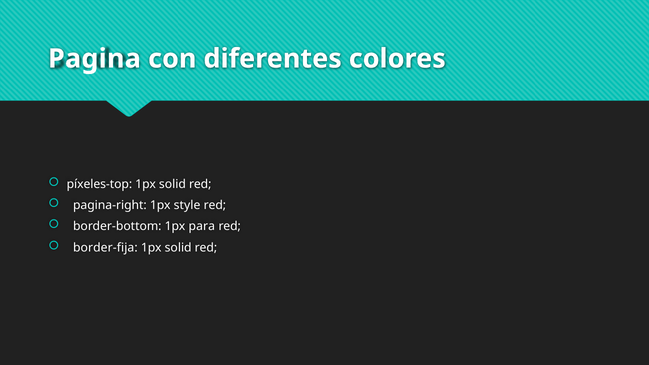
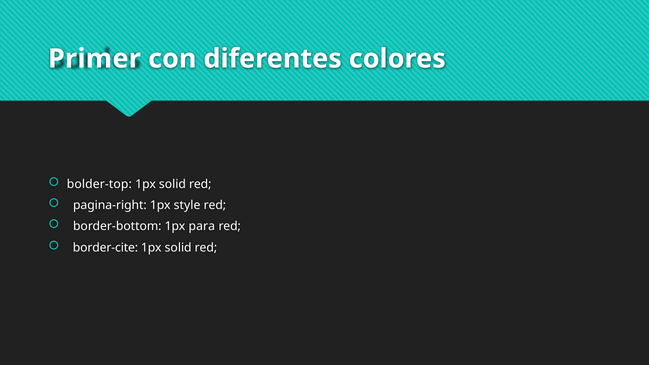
Pagina: Pagina -> Primer
píxeles-top: píxeles-top -> bolder-top
border-fija: border-fija -> border-cite
